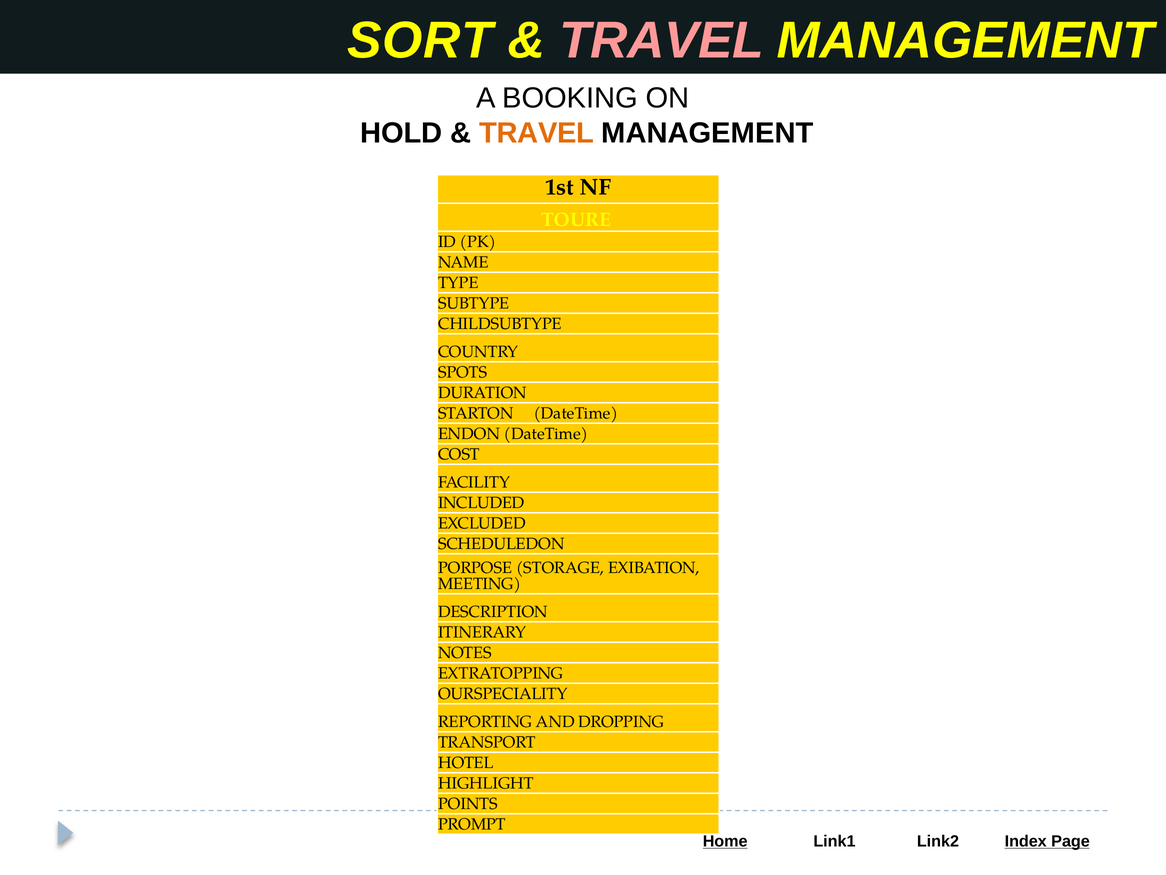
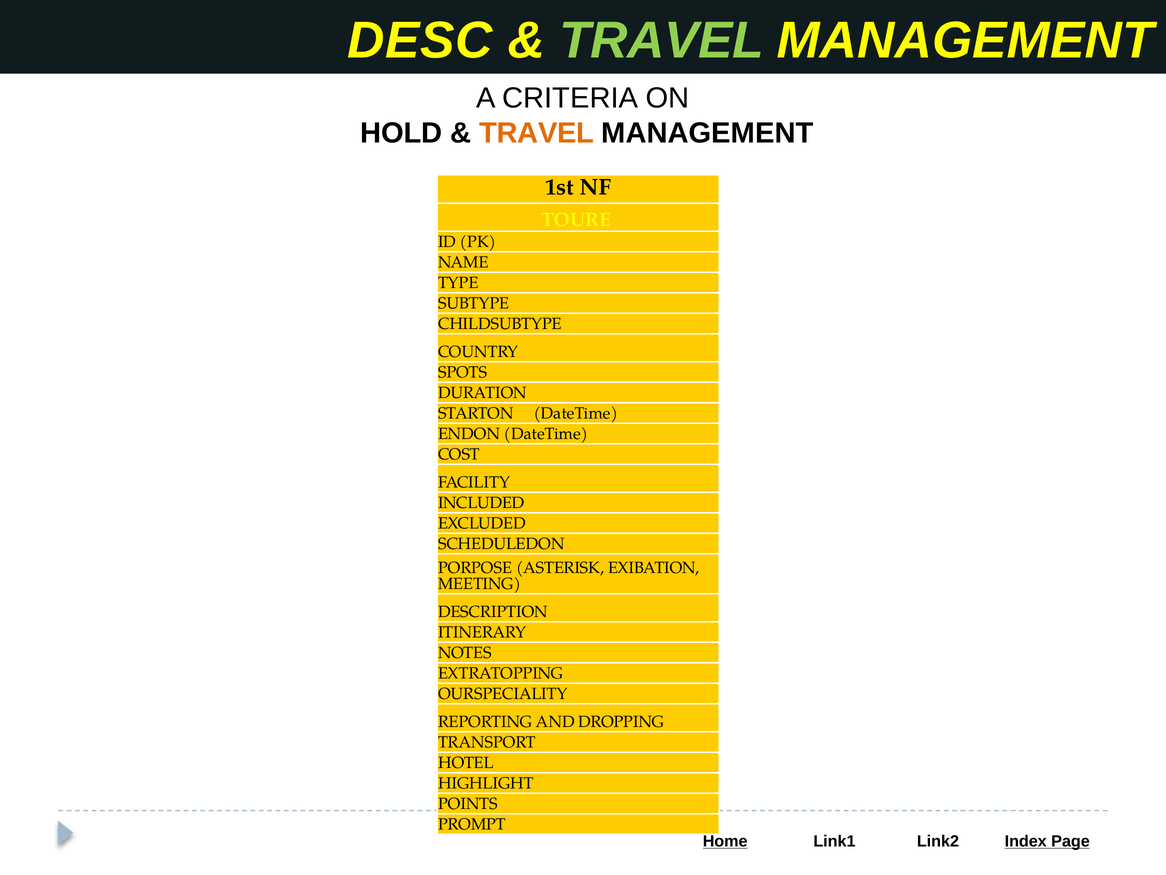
SORT: SORT -> DESC
TRAVEL at (661, 40) colour: pink -> light green
BOOKING: BOOKING -> CRITERIA
STORAGE: STORAGE -> ASTERISK
